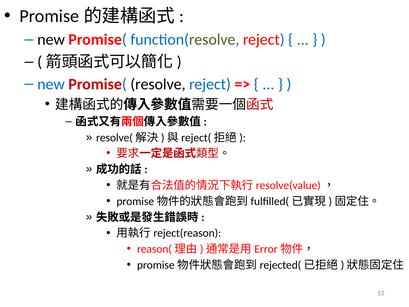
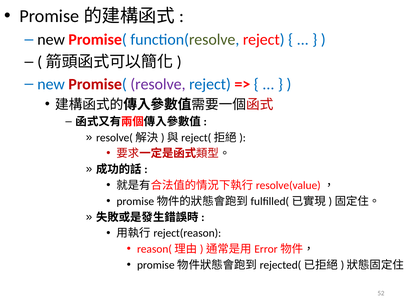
resolve colour: black -> purple
